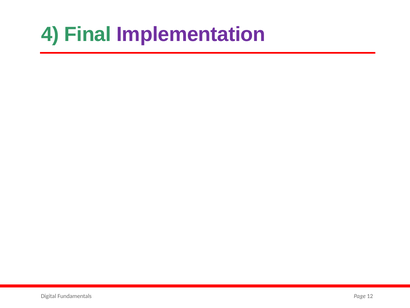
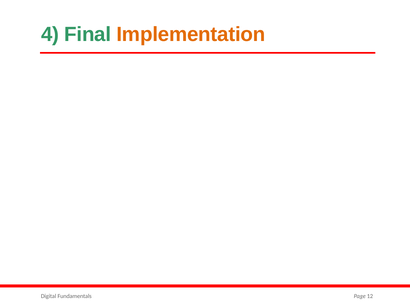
Implementation colour: purple -> orange
